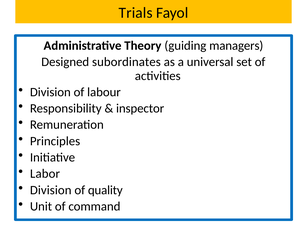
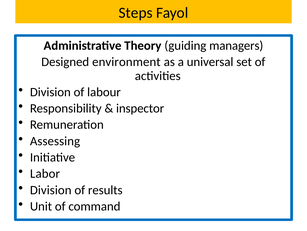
Trials: Trials -> Steps
subordinates: subordinates -> environment
Principles: Principles -> Assessing
quality: quality -> results
